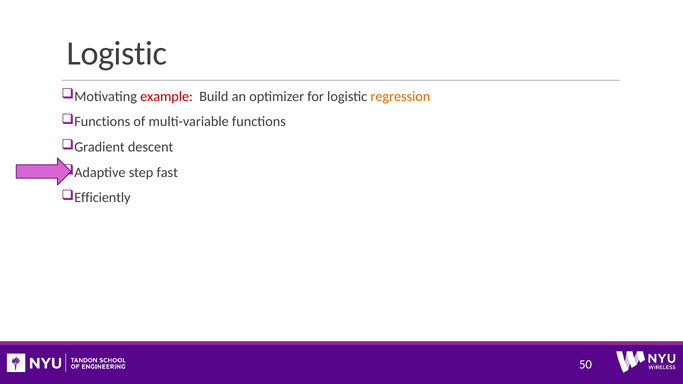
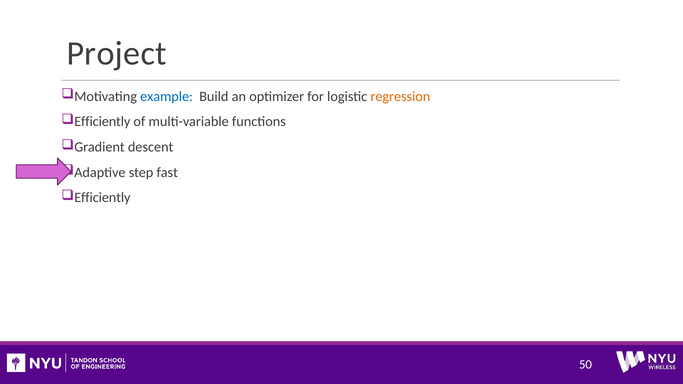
Logistic at (117, 54): Logistic -> Project
example colour: red -> blue
Functions at (102, 122): Functions -> Efficiently
